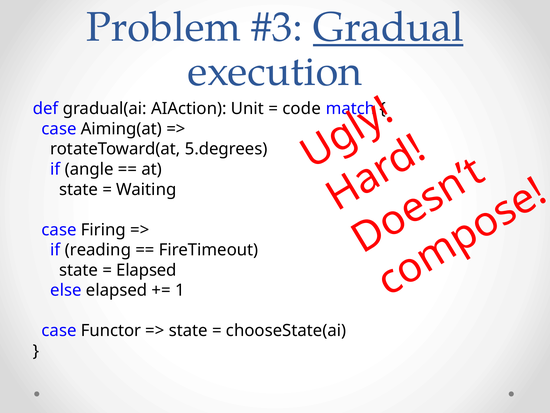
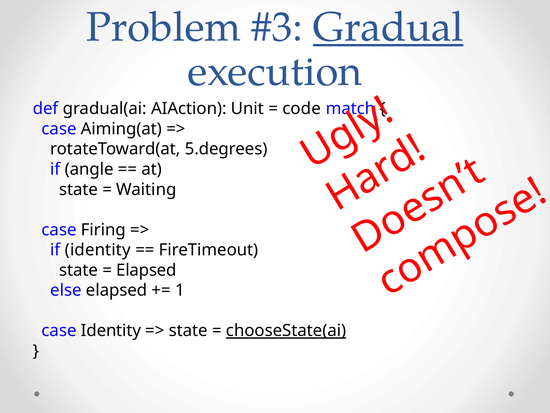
if reading: reading -> identity
case Functor: Functor -> Identity
chooseState(ai underline: none -> present
